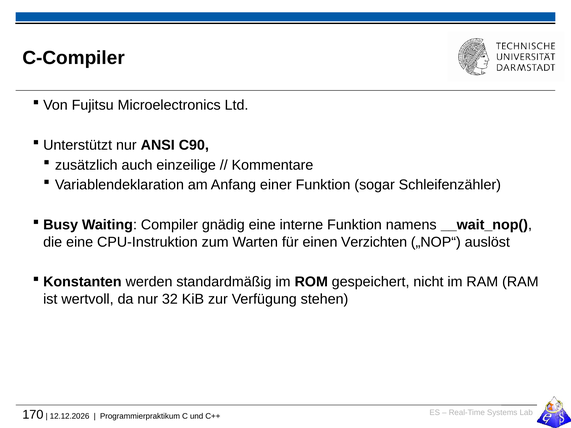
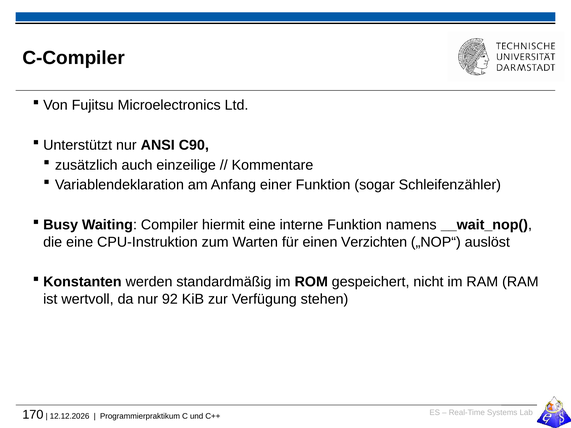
gnädig: gnädig -> hiermit
32: 32 -> 92
